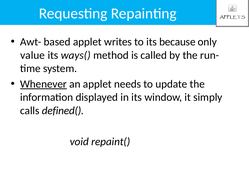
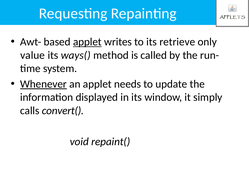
applet at (87, 42) underline: none -> present
because: because -> retrieve
defined(: defined( -> convert(
